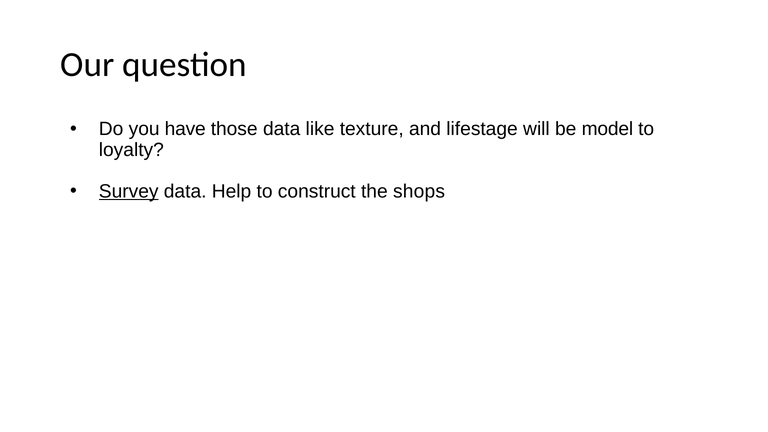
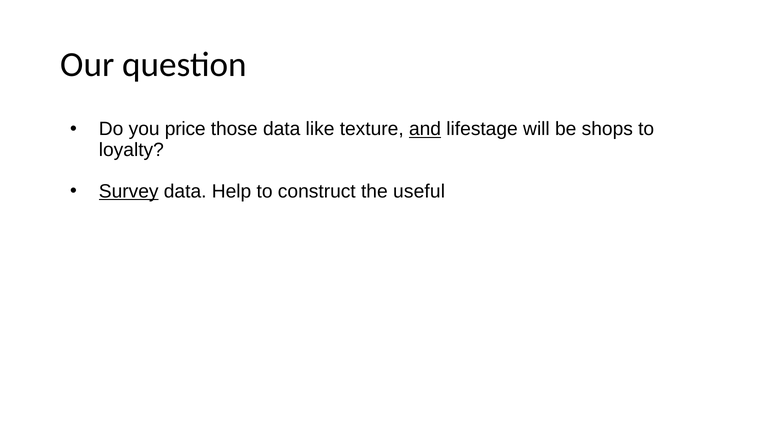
have: have -> price
and underline: none -> present
model: model -> shops
shops: shops -> useful
